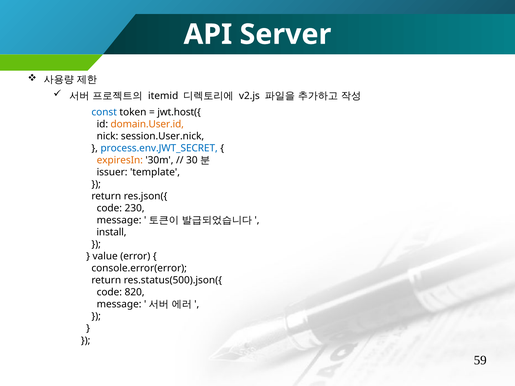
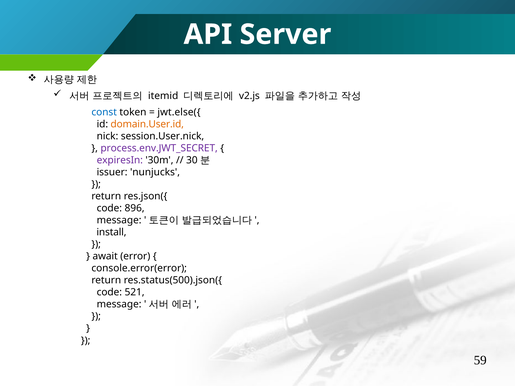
jwt.host({: jwt.host({ -> jwt.else({
process.env.JWT_SECRET colour: blue -> purple
expiresIn colour: orange -> purple
template: template -> nunjucks
230: 230 -> 896
value: value -> await
820: 820 -> 521
